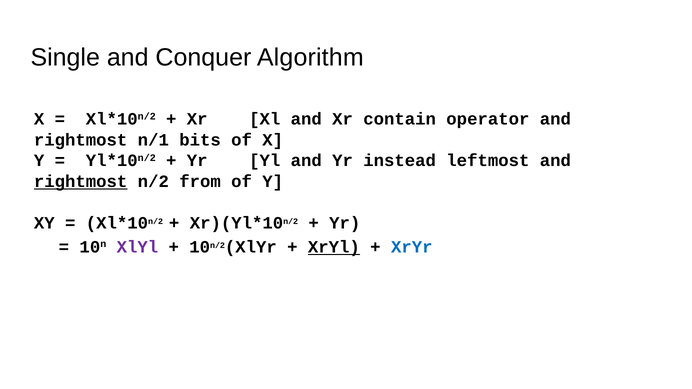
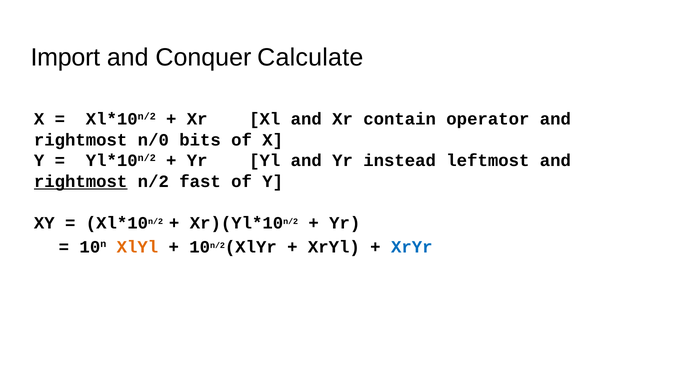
Single: Single -> Import
Algorithm: Algorithm -> Calculate
n/1: n/1 -> n/0
from: from -> fast
XlYl colour: purple -> orange
XrYl underline: present -> none
